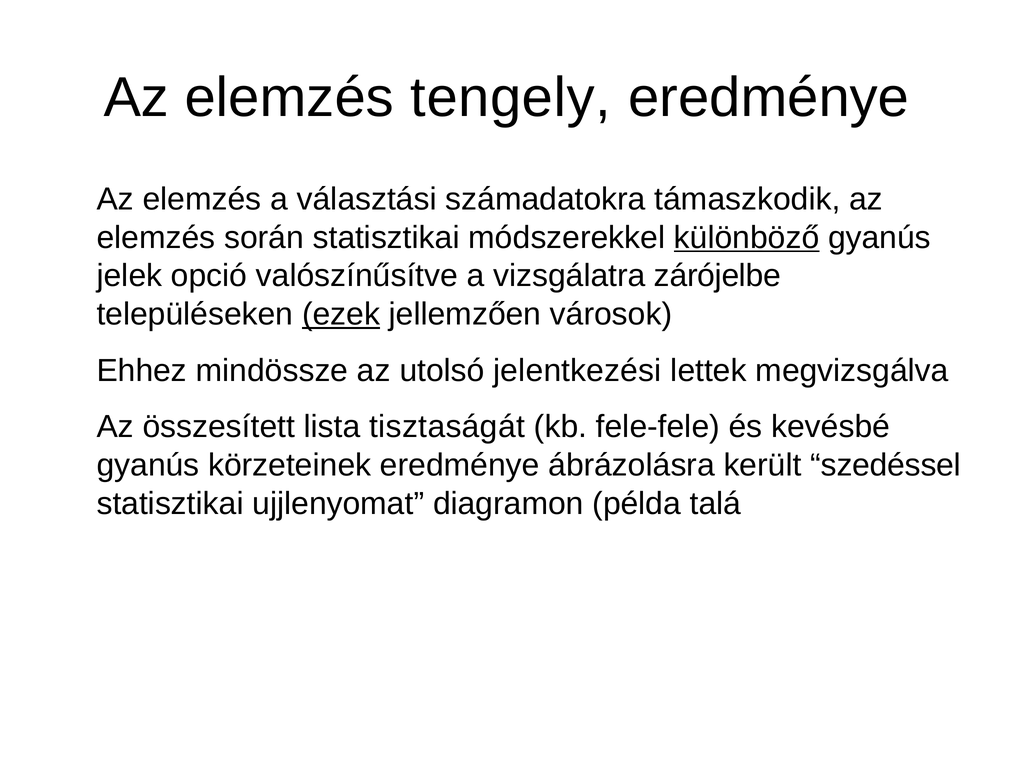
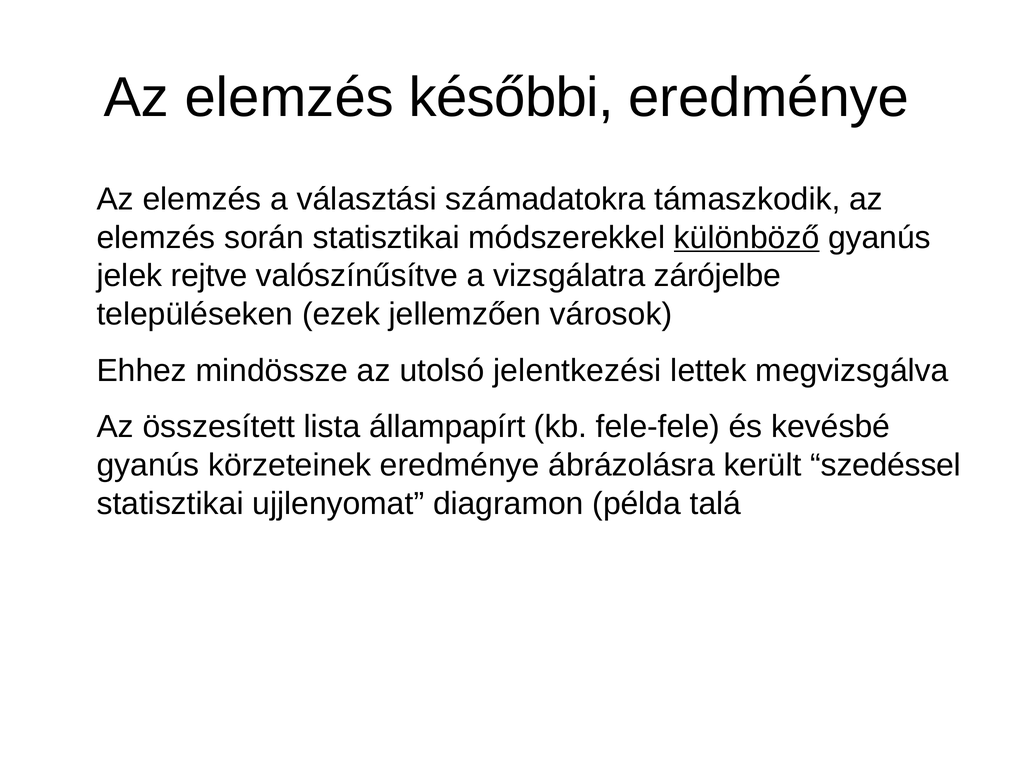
tengely: tengely -> későbbi
opció: opció -> rejtve
ezek underline: present -> none
tisztaságát: tisztaságát -> állampapírt
